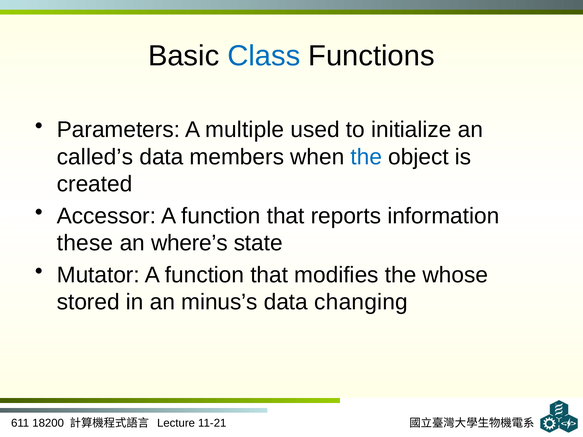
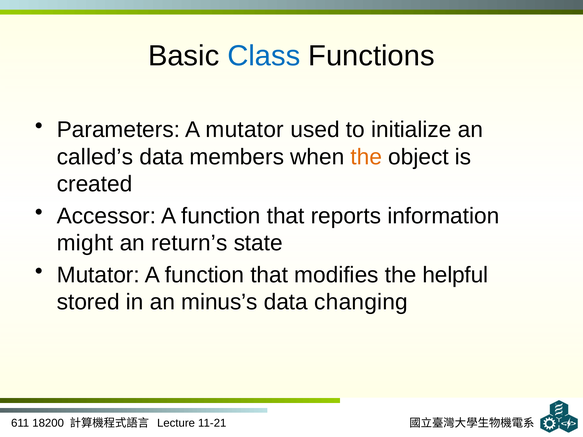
A multiple: multiple -> mutator
the at (366, 157) colour: blue -> orange
these: these -> might
where’s: where’s -> return’s
whose: whose -> helpful
